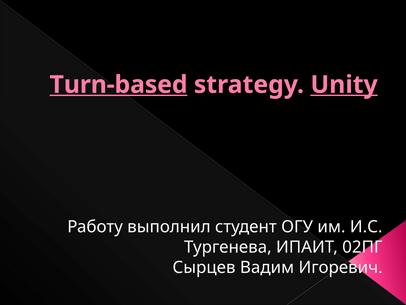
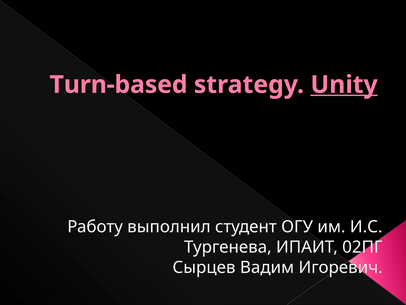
Turn-based underline: present -> none
